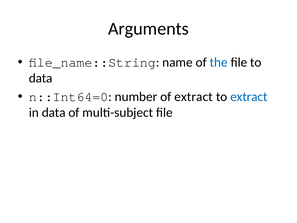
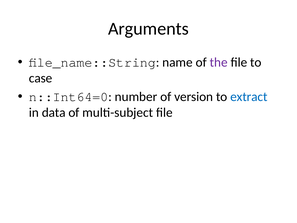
the colour: blue -> purple
data at (41, 78): data -> case
of extract: extract -> version
